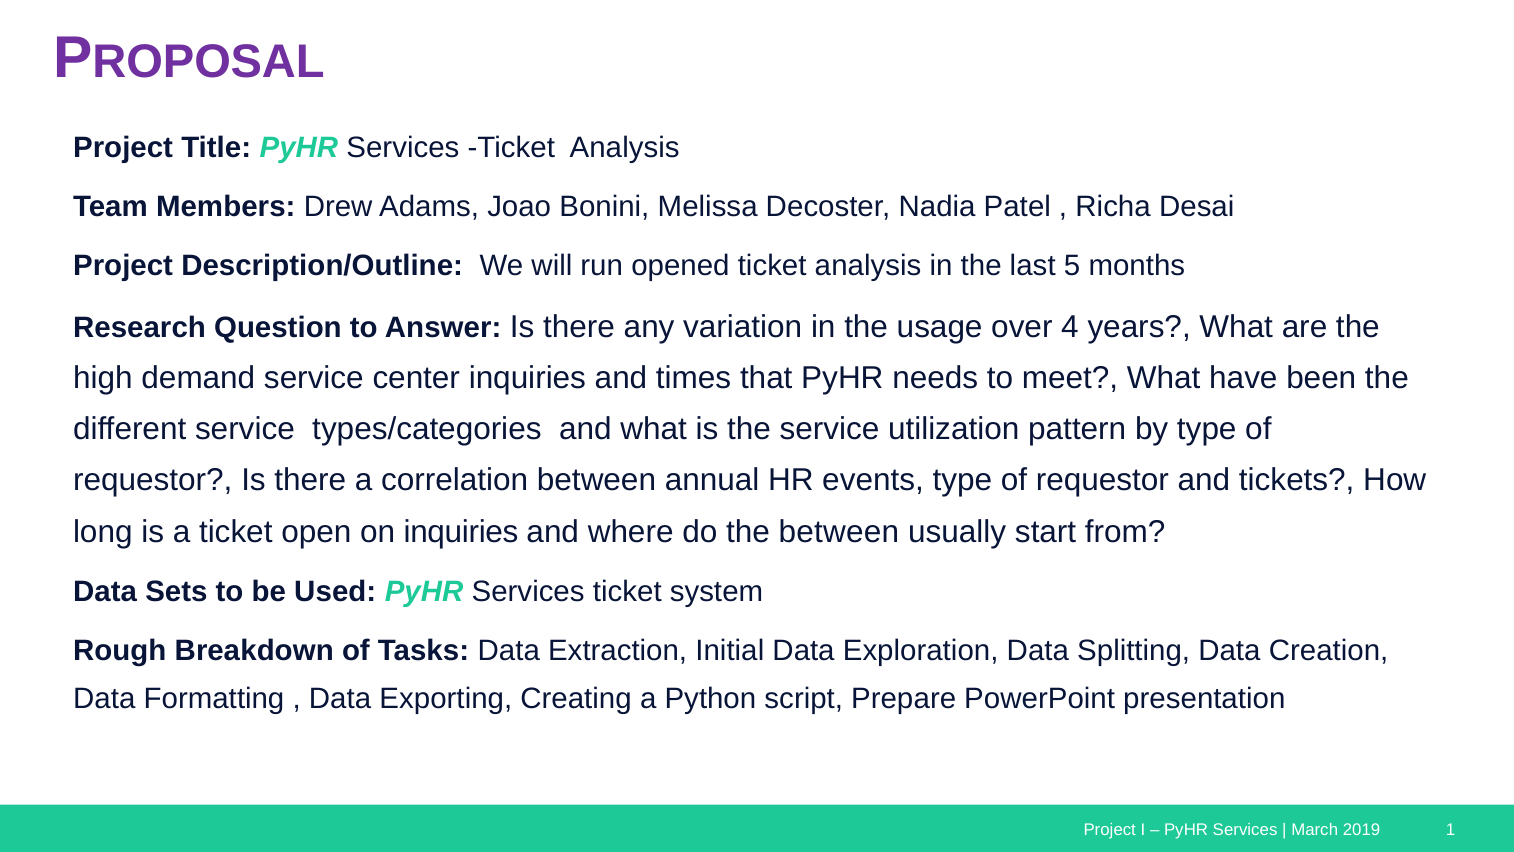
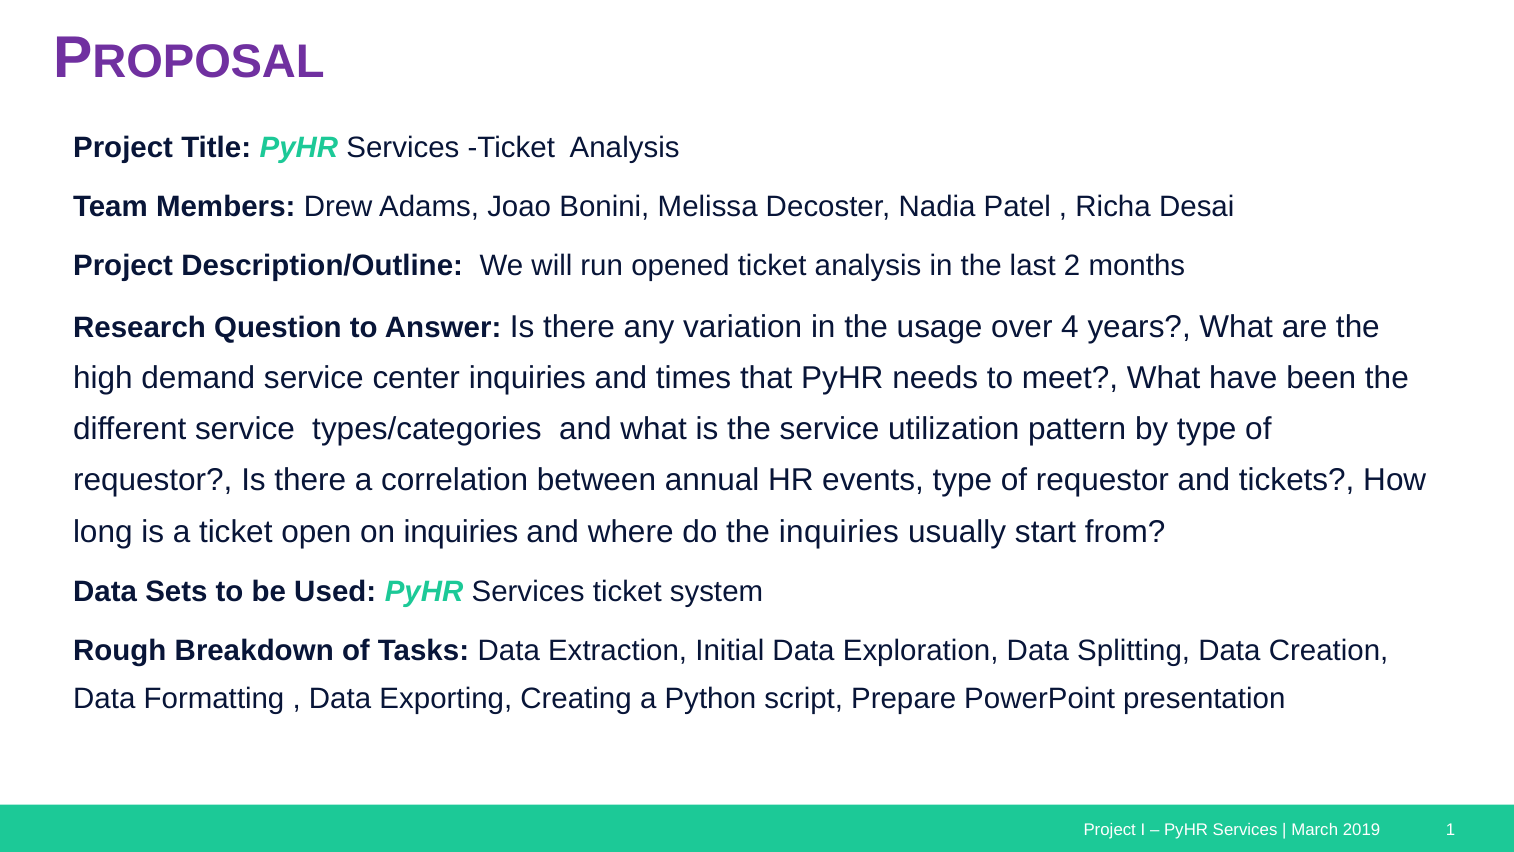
5: 5 -> 2
the between: between -> inquiries
